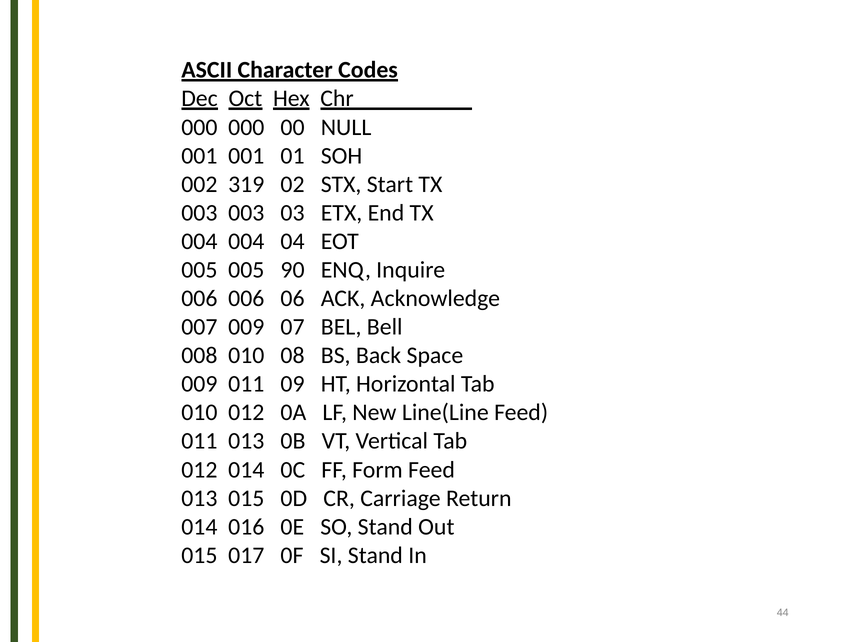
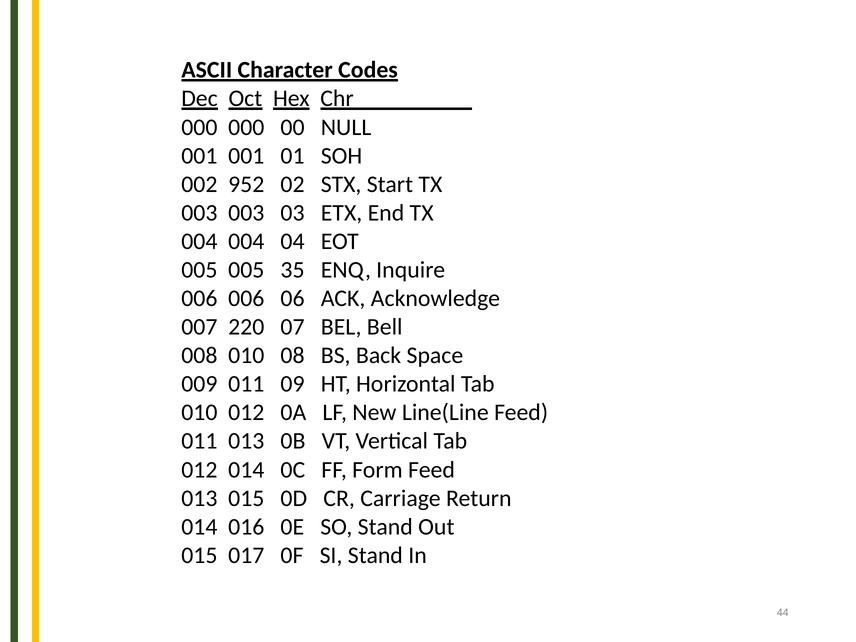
319: 319 -> 952
90: 90 -> 35
007 009: 009 -> 220
